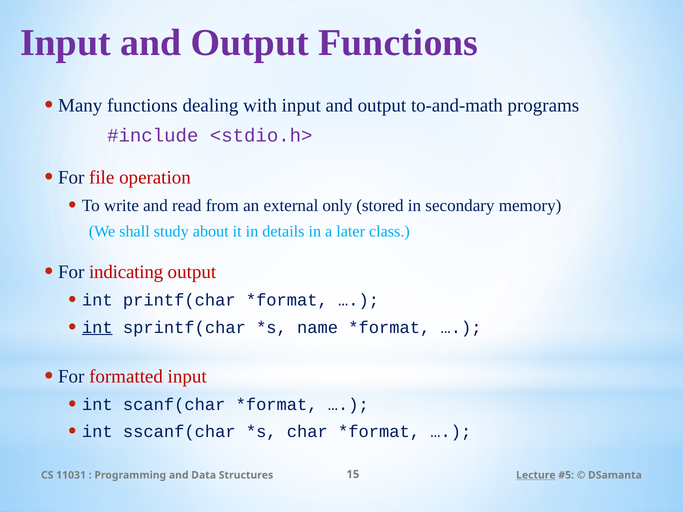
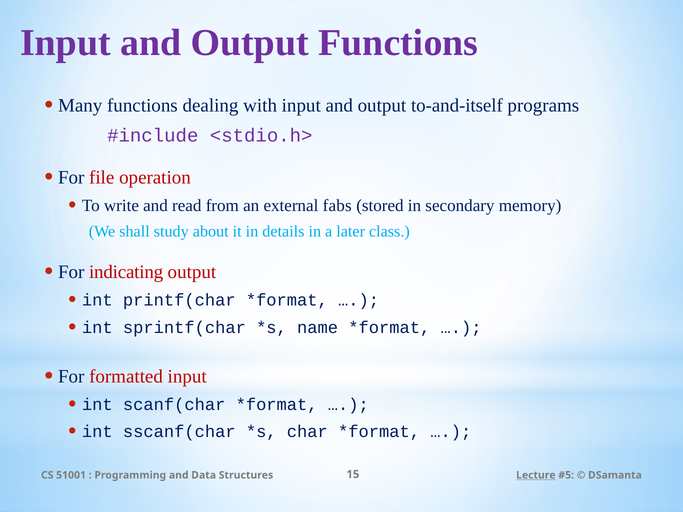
to-and-math: to-and-math -> to-and-itself
only: only -> fabs
int at (97, 328) underline: present -> none
11031: 11031 -> 51001
